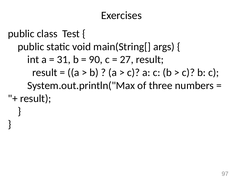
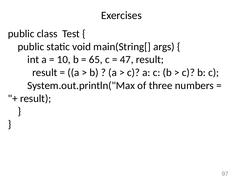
31: 31 -> 10
90: 90 -> 65
27: 27 -> 47
